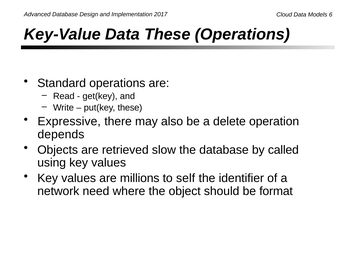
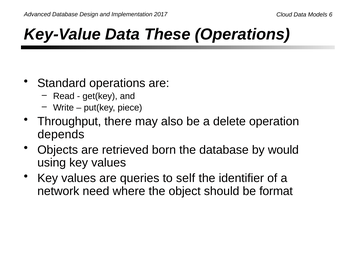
put(key these: these -> piece
Expressive: Expressive -> Throughput
slow: slow -> born
called: called -> would
millions: millions -> queries
